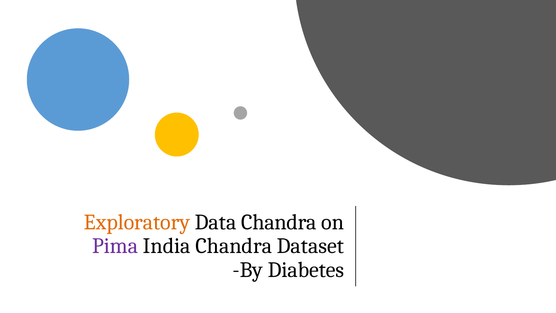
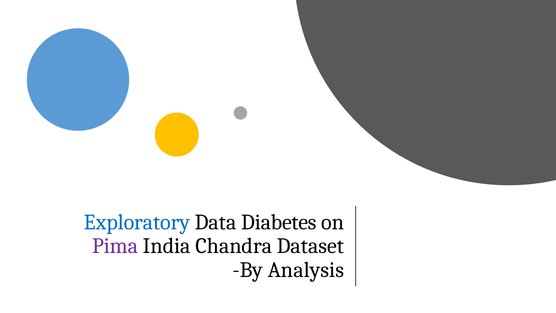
Exploratory colour: orange -> blue
Data Chandra: Chandra -> Diabetes
Diabetes: Diabetes -> Analysis
